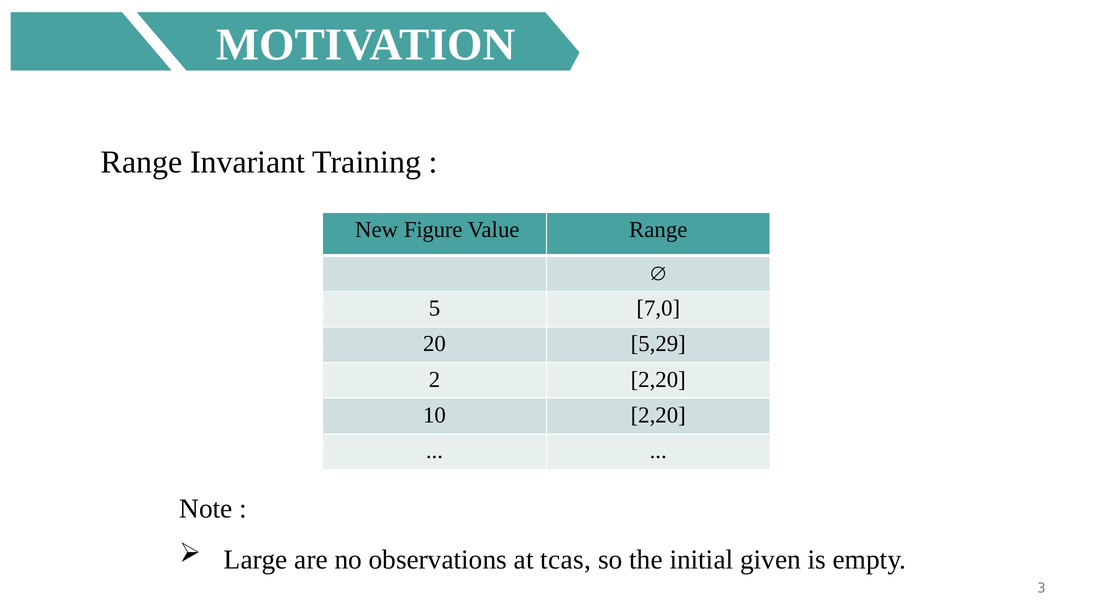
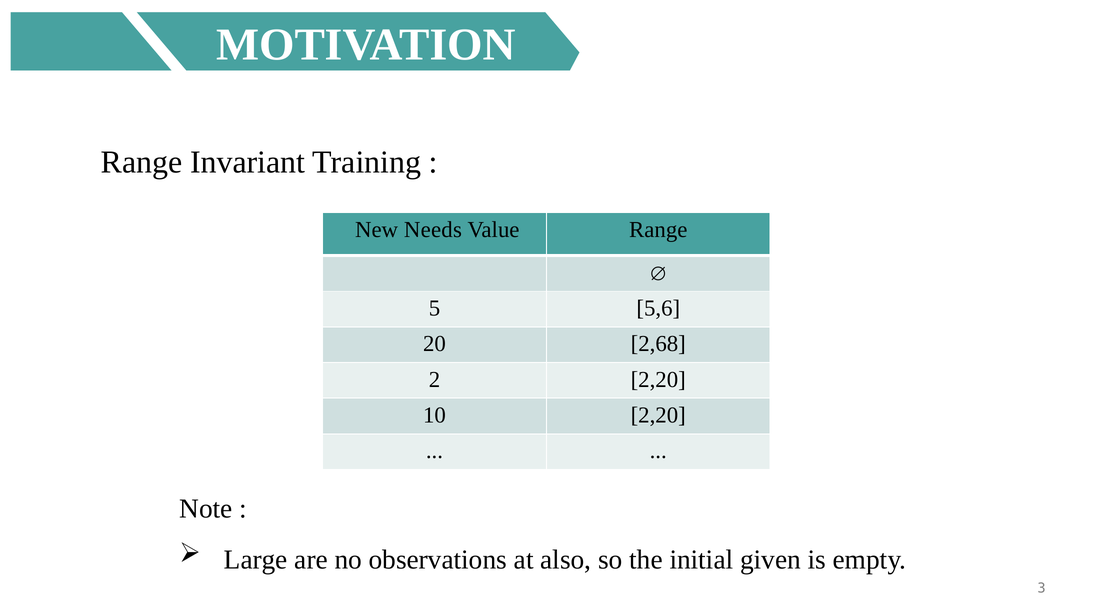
Figure: Figure -> Needs
7,0: 7,0 -> 5,6
5,29: 5,29 -> 2,68
tcas: tcas -> also
